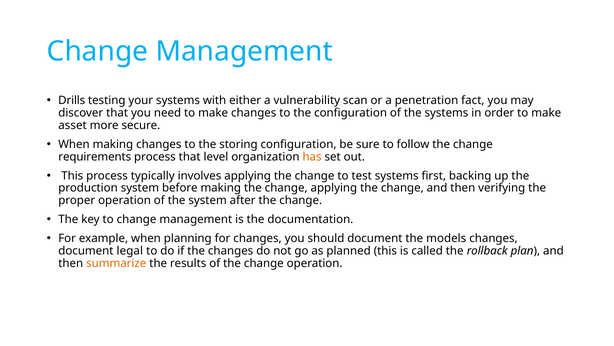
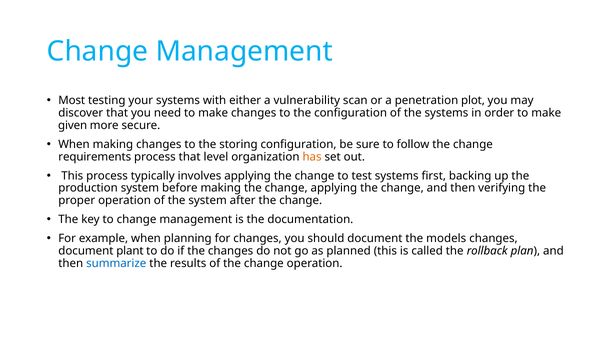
Drills: Drills -> Most
fact: fact -> plot
asset: asset -> given
legal: legal -> plant
summarize colour: orange -> blue
